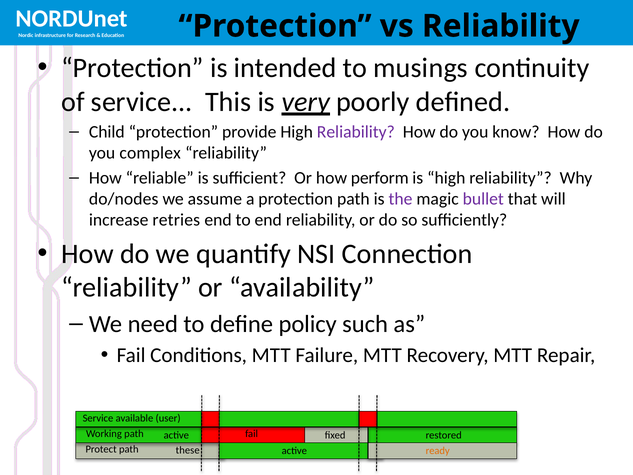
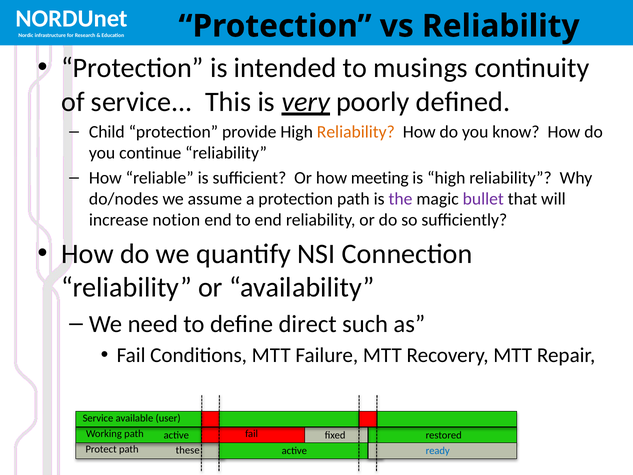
Reliability at (356, 132) colour: purple -> orange
complex: complex -> continue
perform: perform -> meeting
retries: retries -> notion
policy: policy -> direct
ready colour: orange -> blue
